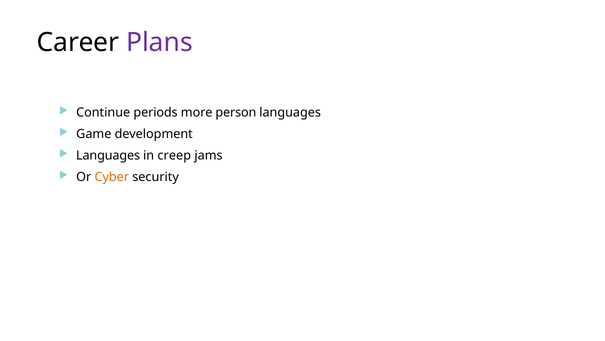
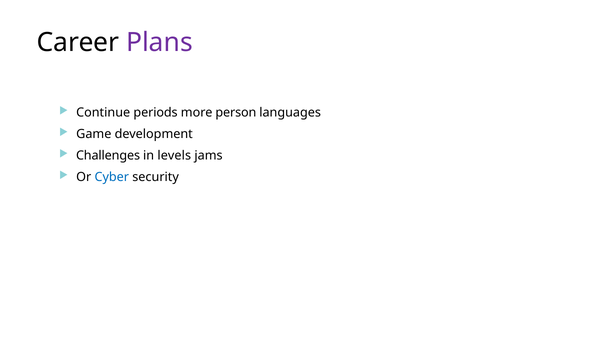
Languages at (108, 155): Languages -> Challenges
creep: creep -> levels
Cyber colour: orange -> blue
